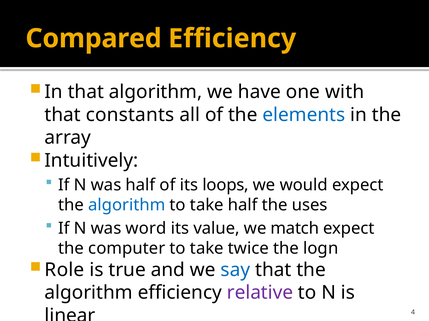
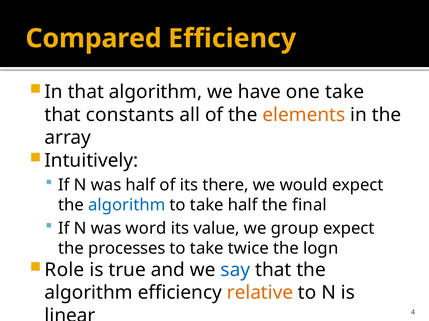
one with: with -> take
elements colour: blue -> orange
loops: loops -> there
uses: uses -> final
match: match -> group
computer: computer -> processes
relative colour: purple -> orange
